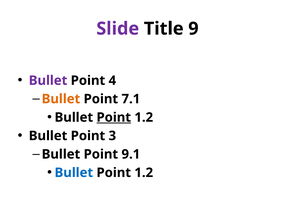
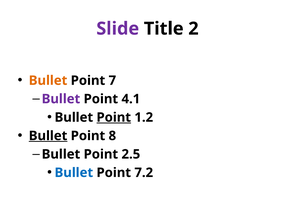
9: 9 -> 2
Bullet at (48, 80) colour: purple -> orange
4: 4 -> 7
Bullet at (61, 99) colour: orange -> purple
7.1: 7.1 -> 4.1
Bullet at (48, 135) underline: none -> present
3: 3 -> 8
9.1: 9.1 -> 2.5
1.2 at (144, 172): 1.2 -> 7.2
